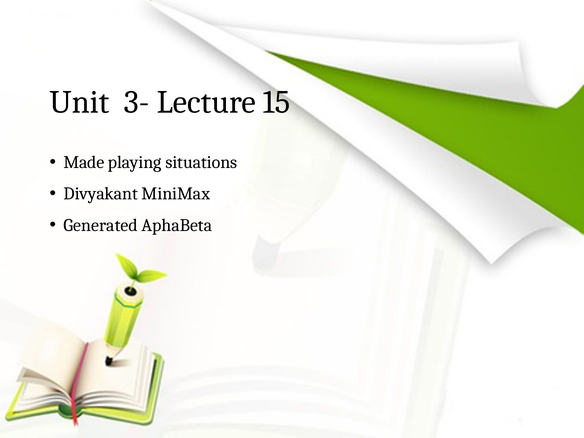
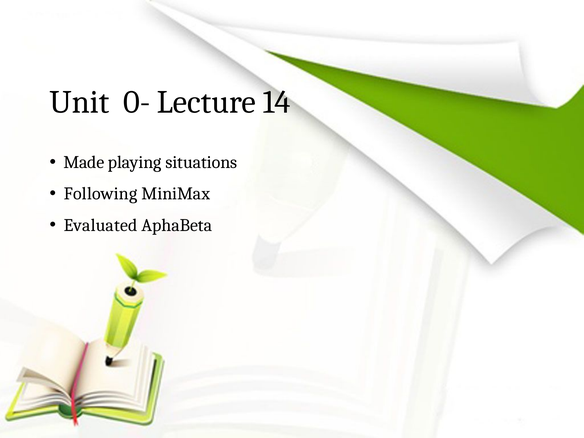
3-: 3- -> 0-
15: 15 -> 14
Divyakant: Divyakant -> Following
Generated: Generated -> Evaluated
